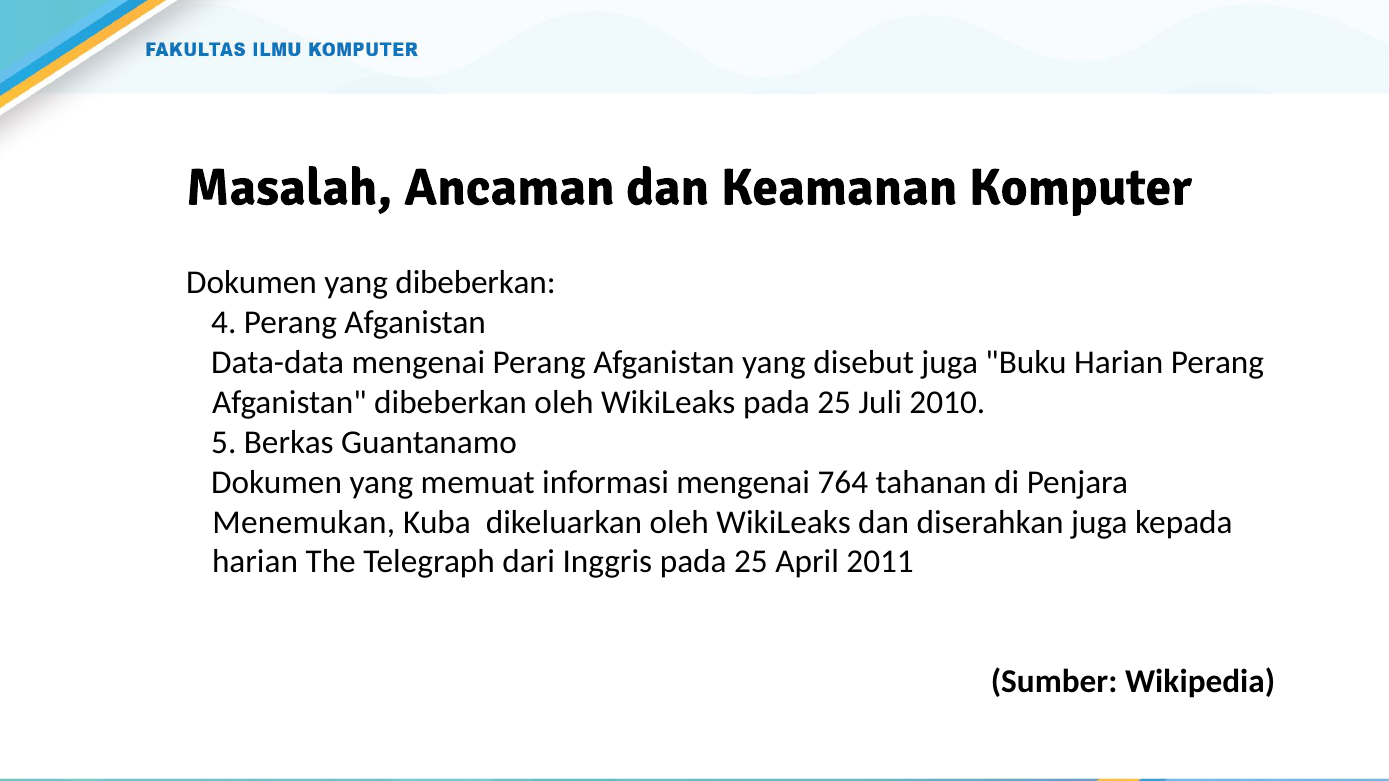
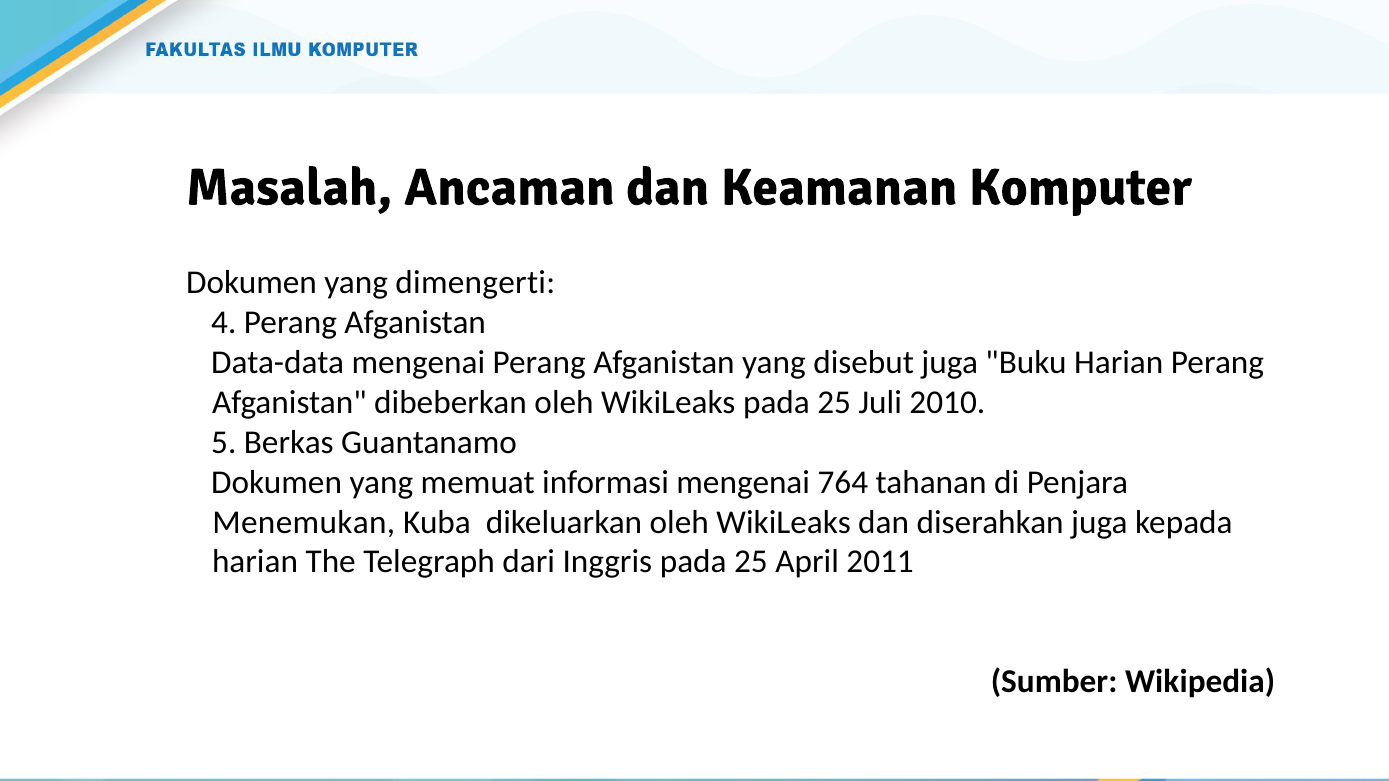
yang dibeberkan: dibeberkan -> dimengerti
